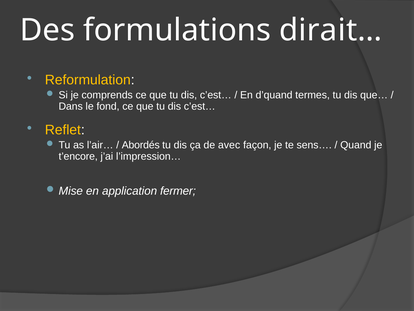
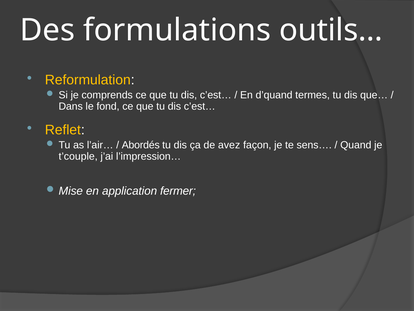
dirait…: dirait… -> outils…
avec: avec -> avez
t’encore: t’encore -> t’couple
